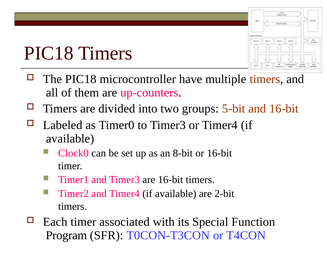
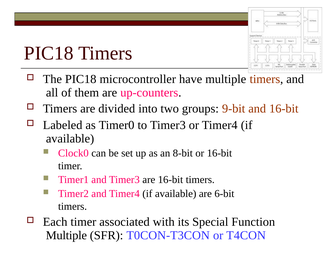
5-bit: 5-bit -> 9-bit
2-bit: 2-bit -> 6-bit
Program at (66, 235): Program -> Multiple
